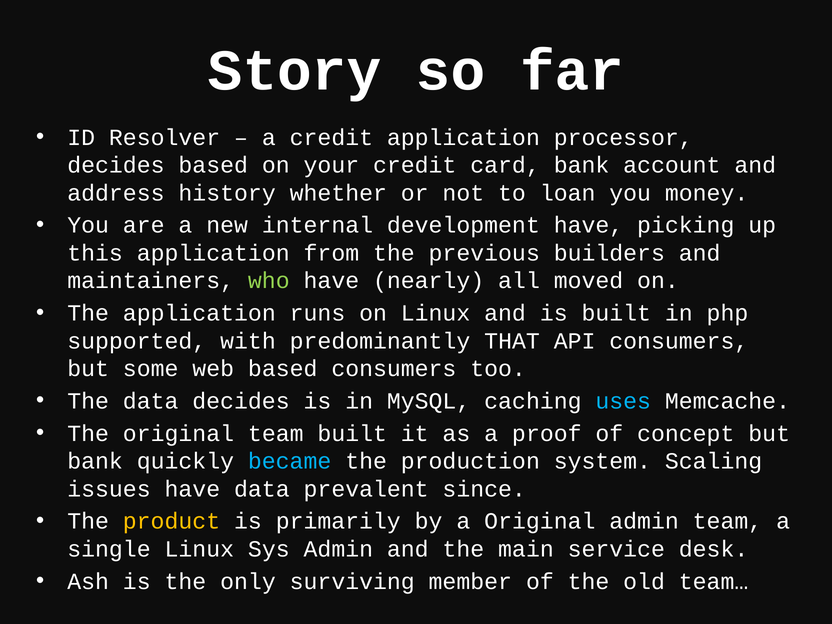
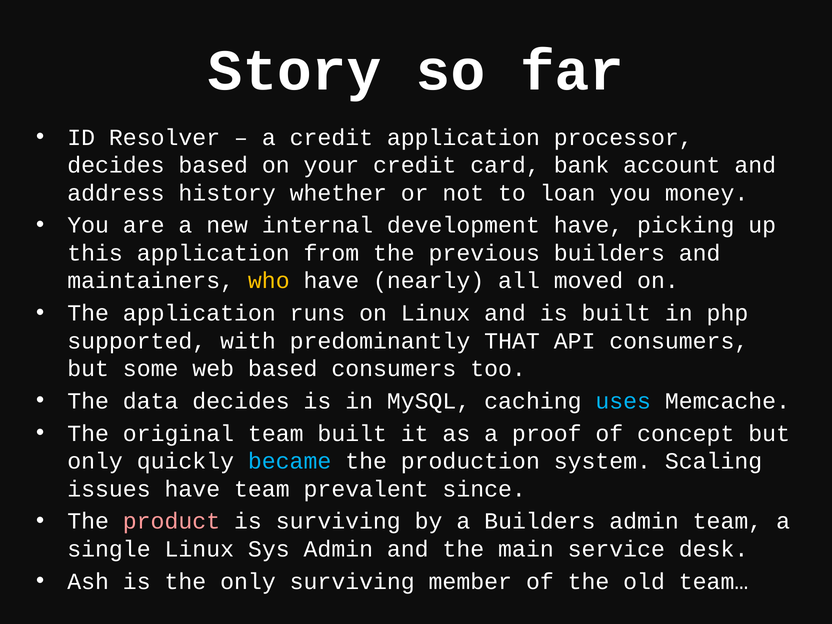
who colour: light green -> yellow
bank at (95, 461): bank -> only
have data: data -> team
product colour: yellow -> pink
is primarily: primarily -> surviving
a Original: Original -> Builders
